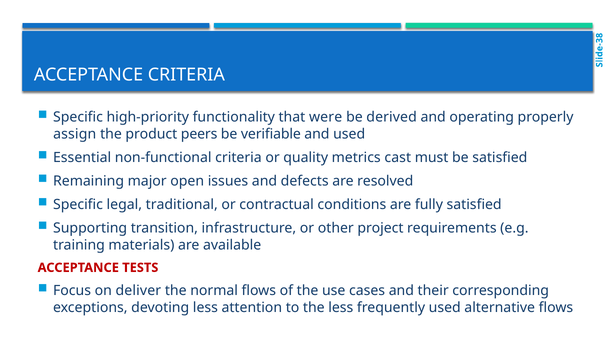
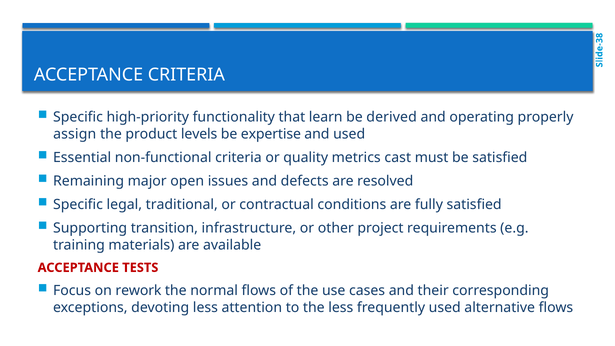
were: were -> learn
peers: peers -> levels
verifiable: verifiable -> expertise
deliver: deliver -> rework
